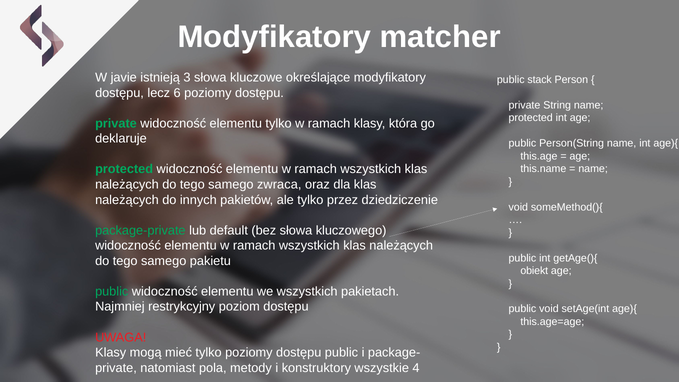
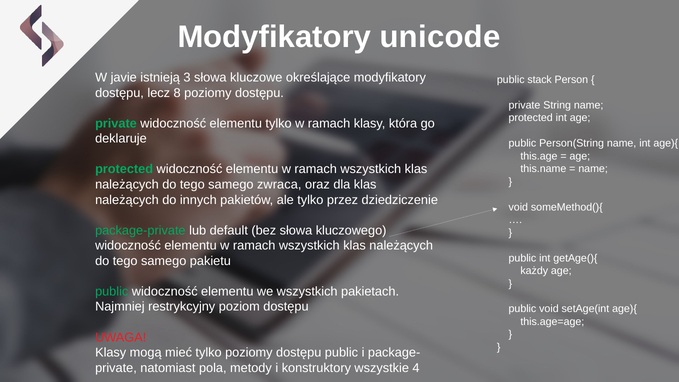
matcher: matcher -> unicode
6: 6 -> 8
obiekt: obiekt -> każdy
